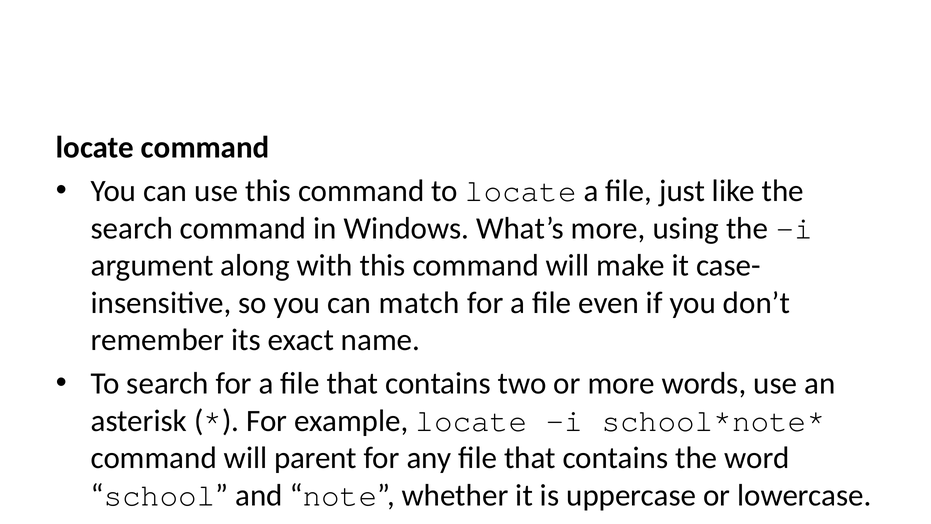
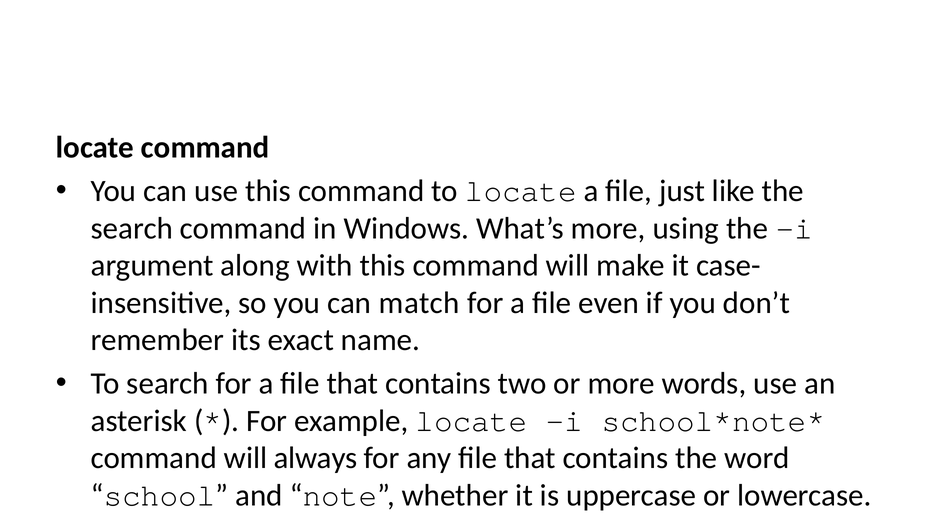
parent: parent -> always
